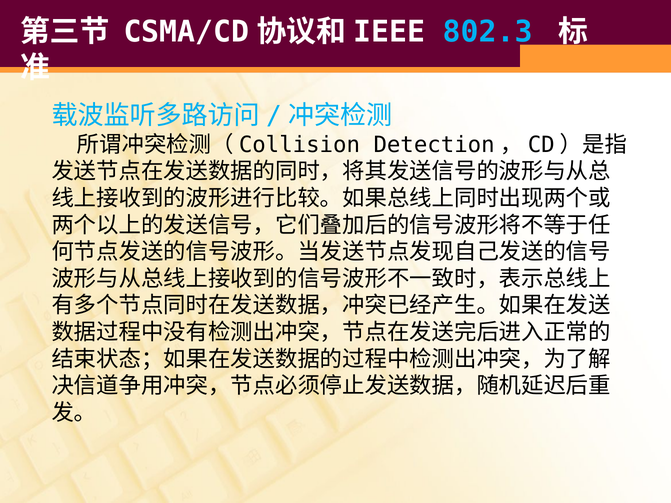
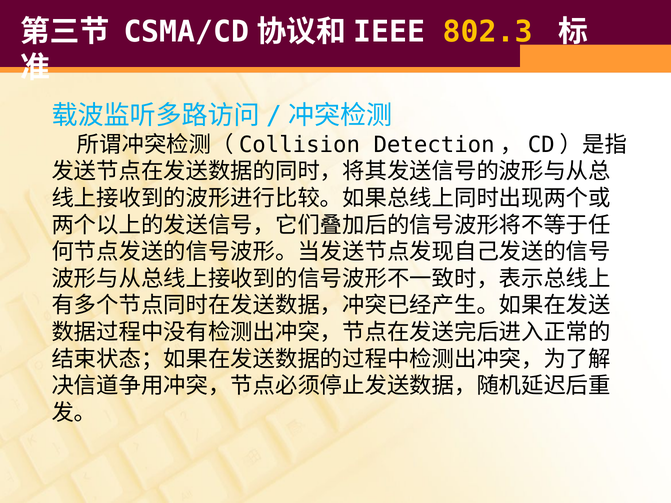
802.3 colour: light blue -> yellow
